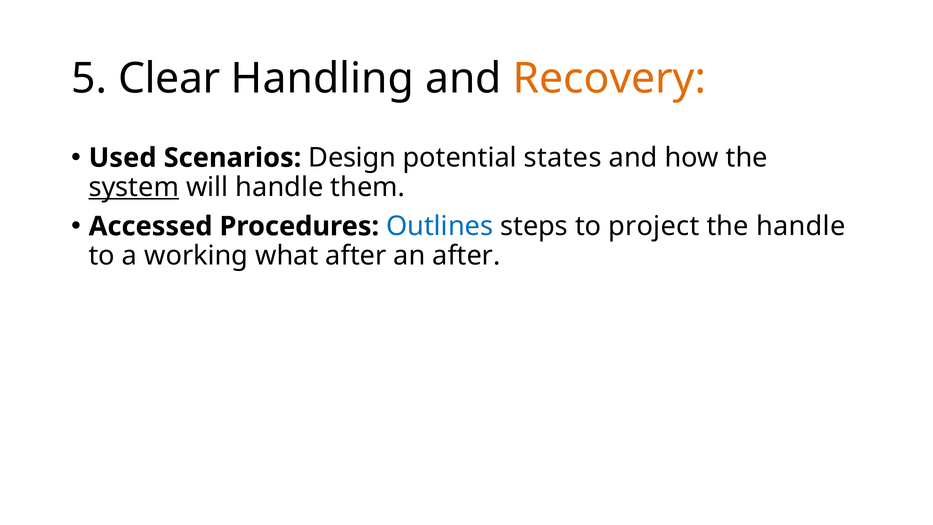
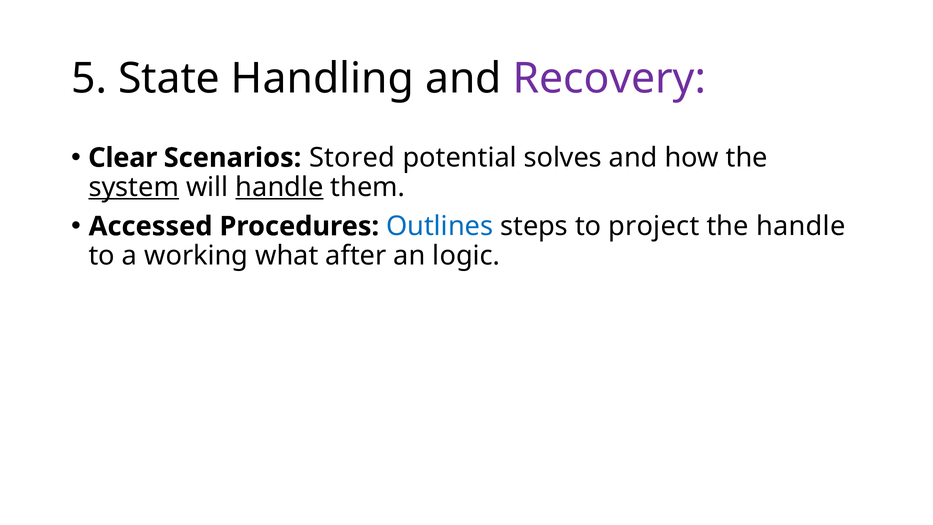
Clear: Clear -> State
Recovery colour: orange -> purple
Used: Used -> Clear
Design: Design -> Stored
states: states -> solves
handle at (279, 187) underline: none -> present
an after: after -> logic
